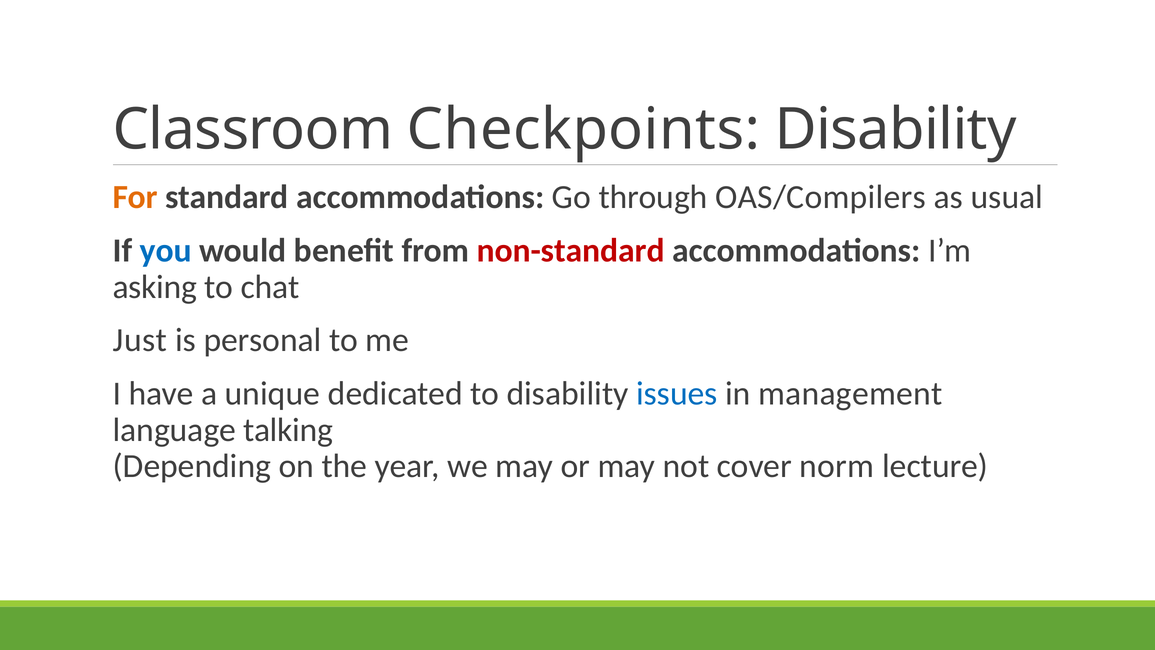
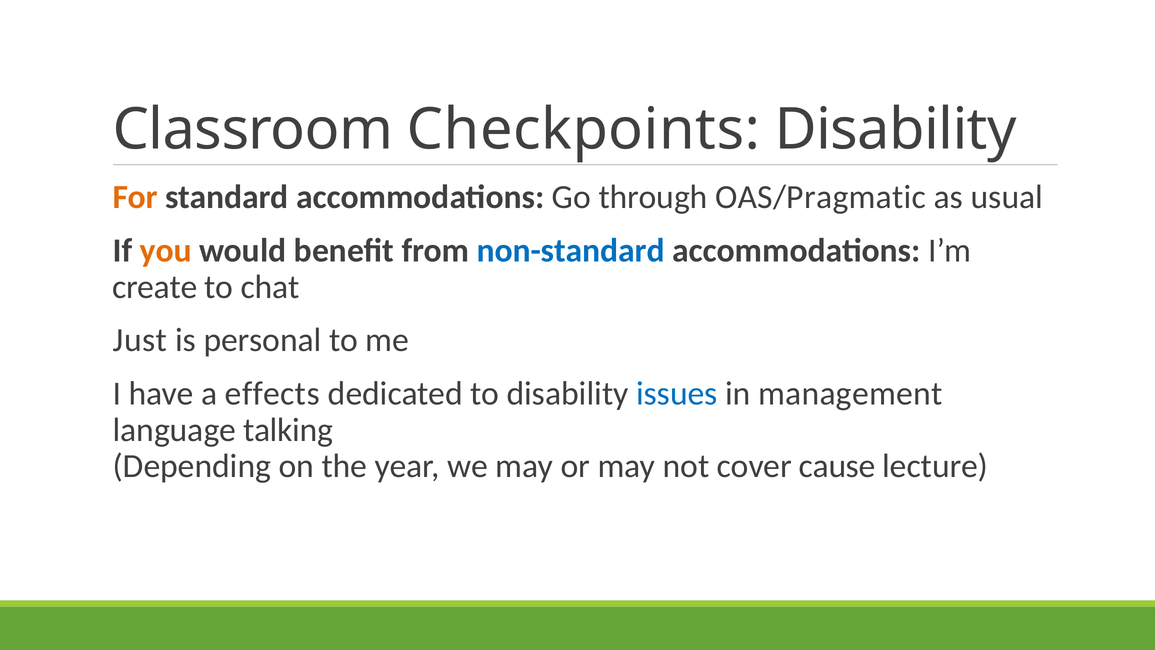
OAS/Compilers: OAS/Compilers -> OAS/Pragmatic
you colour: blue -> orange
non-standard colour: red -> blue
asking: asking -> create
unique: unique -> effects
norm: norm -> cause
